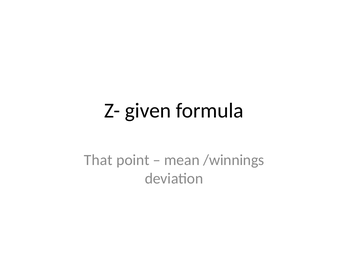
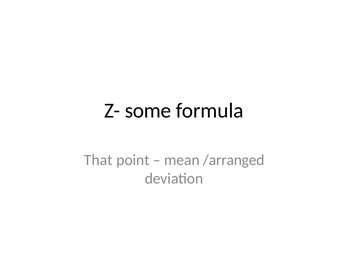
given: given -> some
/winnings: /winnings -> /arranged
